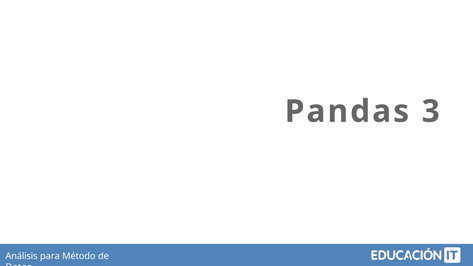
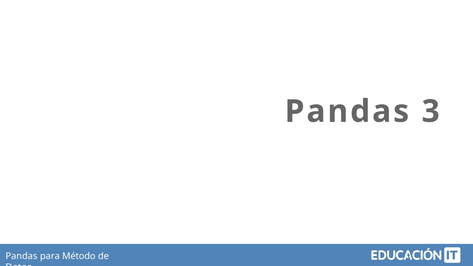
Análisis at (21, 256): Análisis -> Pandas
